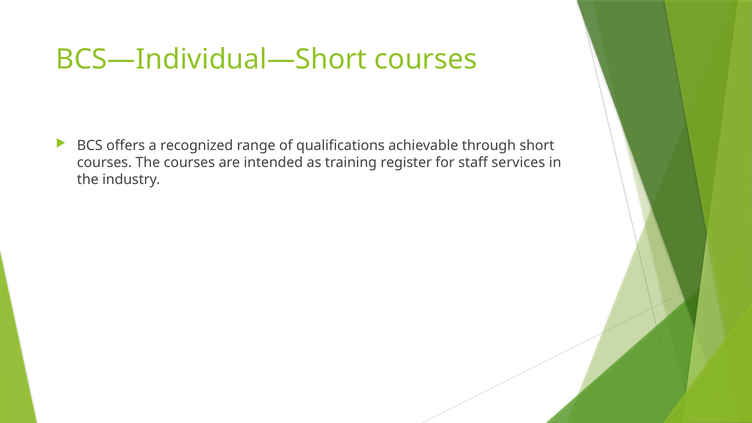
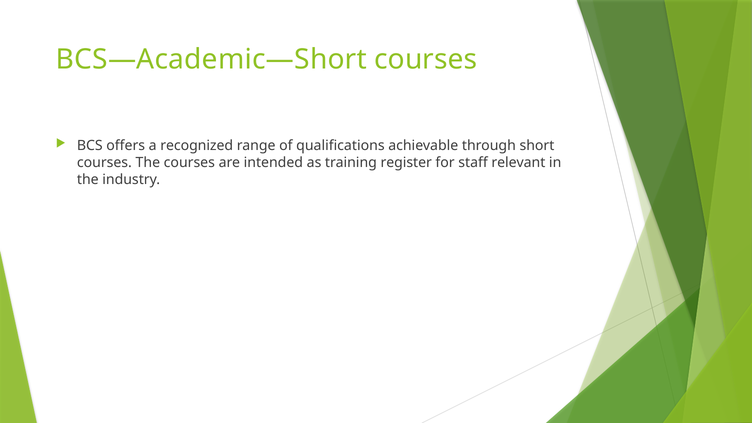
BCS—Individual—Short: BCS—Individual—Short -> BCS—Academic—Short
services: services -> relevant
